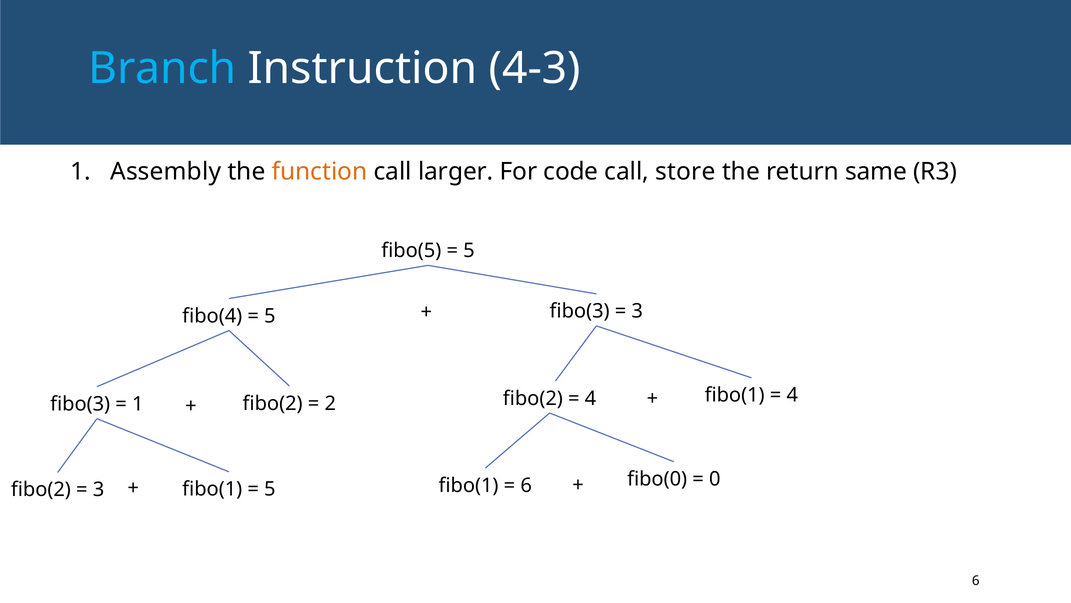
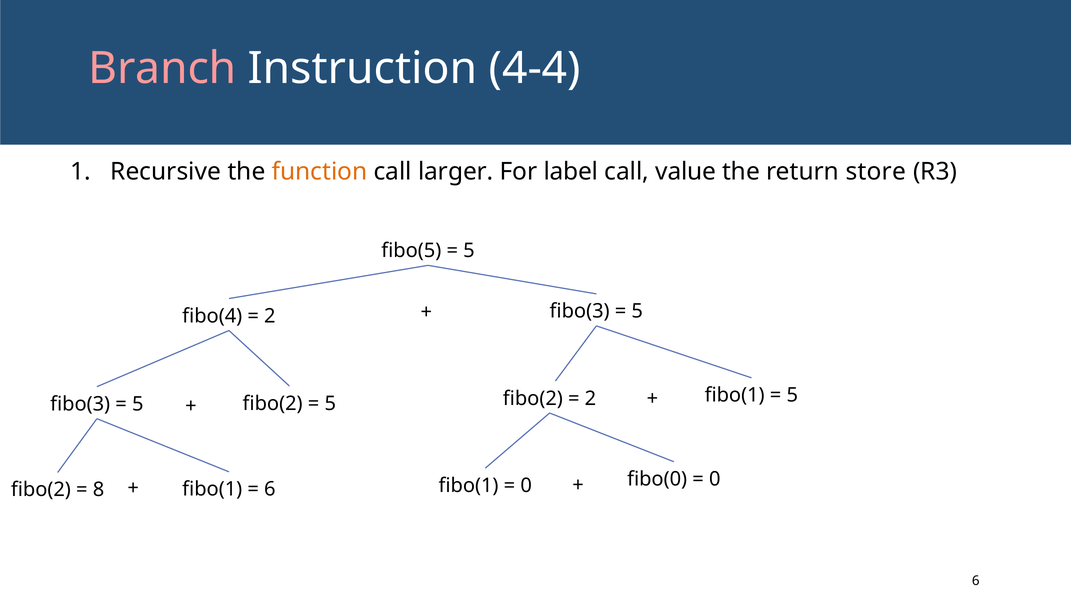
Branch colour: light blue -> pink
4-3: 4-3 -> 4-4
Assembly: Assembly -> Recursive
code: code -> label
store: store -> value
same: same -> store
5 at (270, 316): 5 -> 2
3 at (637, 311): 3 -> 5
4 at (590, 398): 4 -> 2
4 at (792, 395): 4 -> 5
1 at (138, 404): 1 -> 5
2 at (330, 403): 2 -> 5
6 at (526, 485): 6 -> 0
3 at (99, 489): 3 -> 8
5 at (270, 489): 5 -> 6
